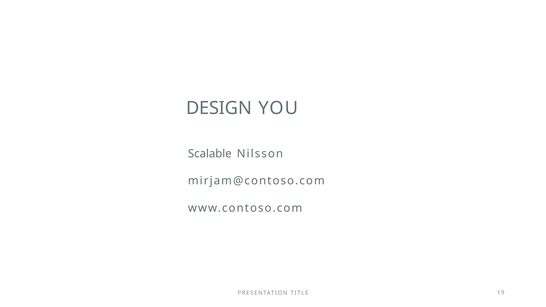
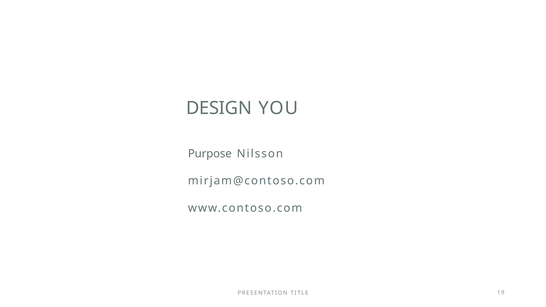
Scalable: Scalable -> Purpose
